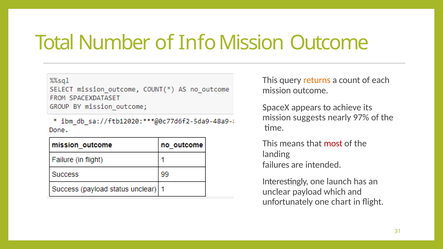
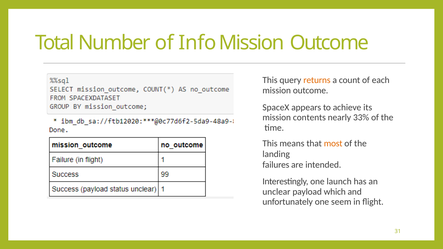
suggests: suggests -> contents
97%: 97% -> 33%
most colour: red -> orange
chart: chart -> seem
